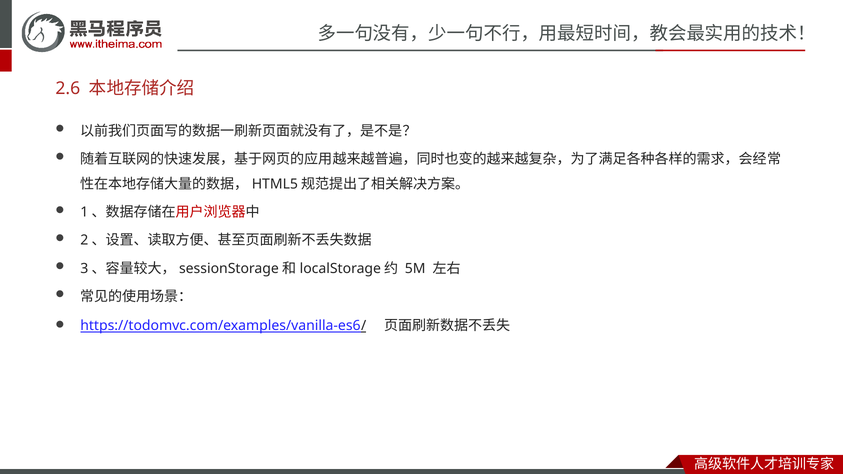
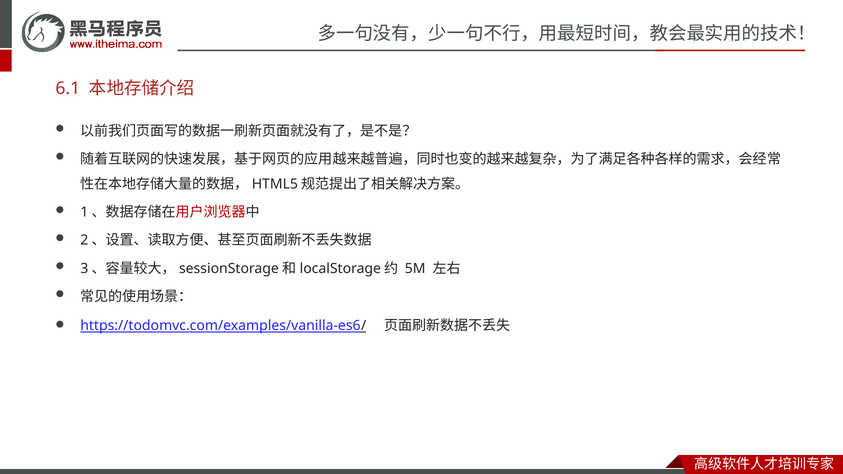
2.6: 2.6 -> 6.1
